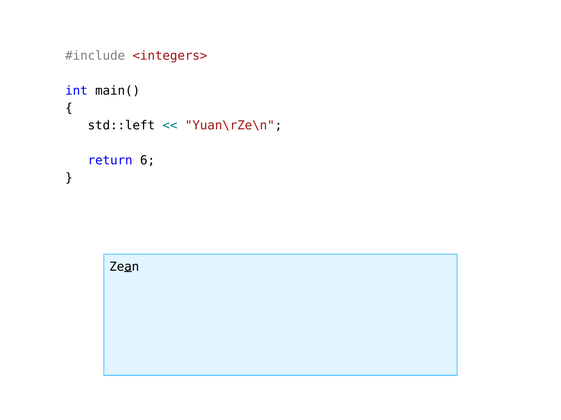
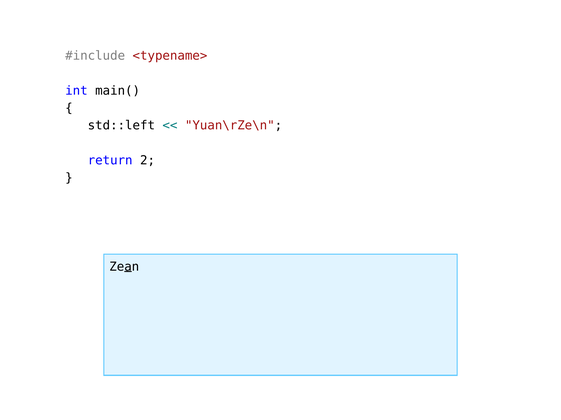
<integers>: <integers> -> <typename>
6: 6 -> 2
